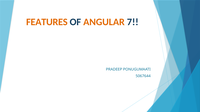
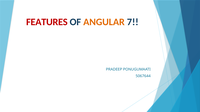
FEATURES colour: orange -> red
